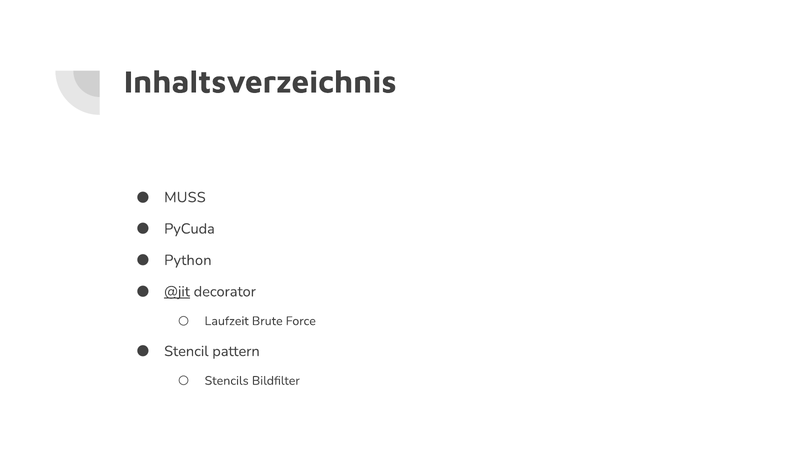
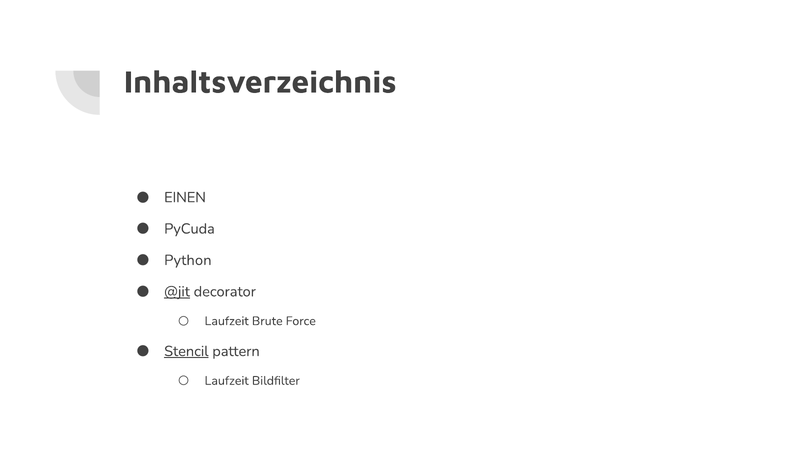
MUSS: MUSS -> EINEN
Stencil underline: none -> present
Stencils at (227, 381): Stencils -> Laufzeit
